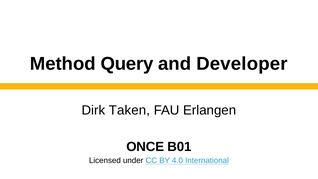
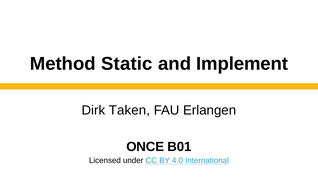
Query: Query -> Static
Developer: Developer -> Implement
